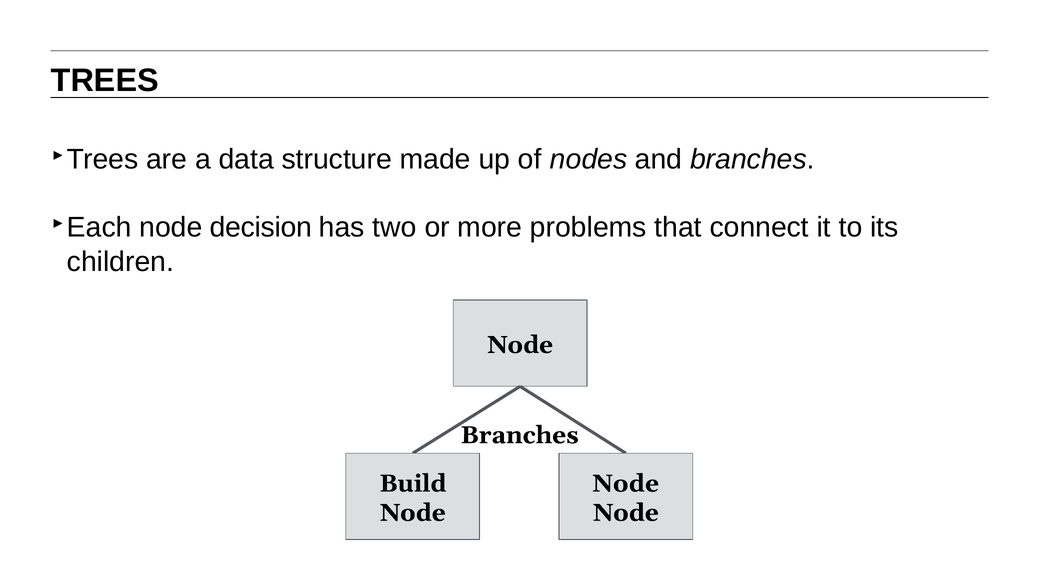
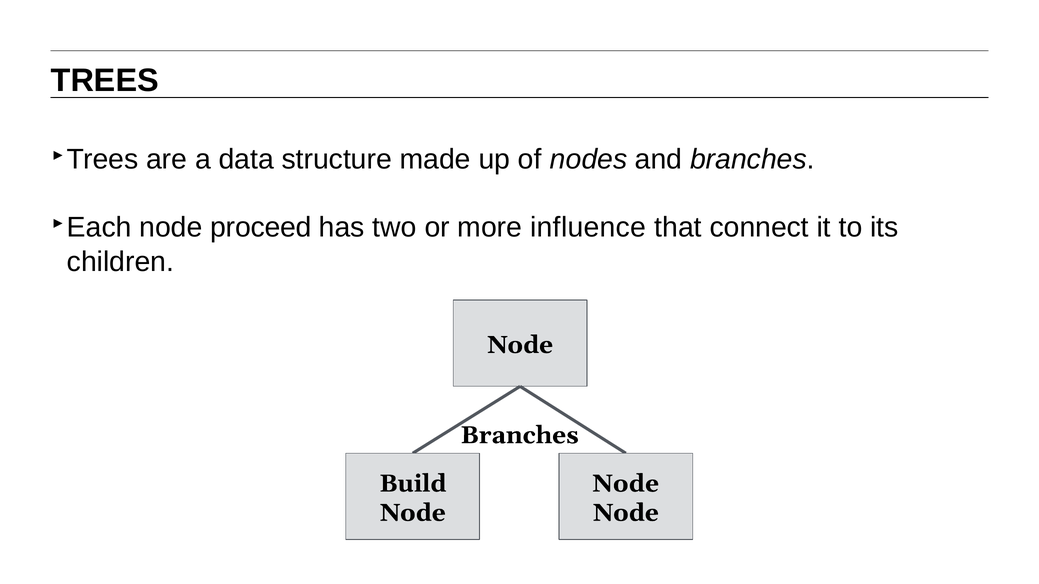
decision: decision -> proceed
problems: problems -> influence
